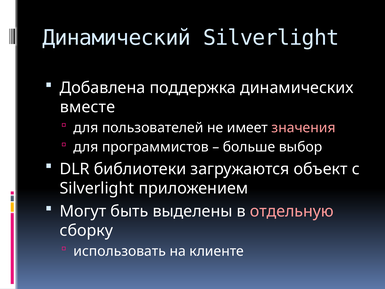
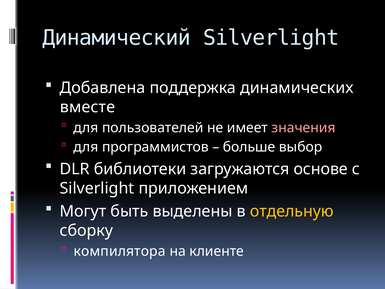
объект: объект -> основе
отдельную colour: pink -> yellow
использовать: использовать -> компилятора
